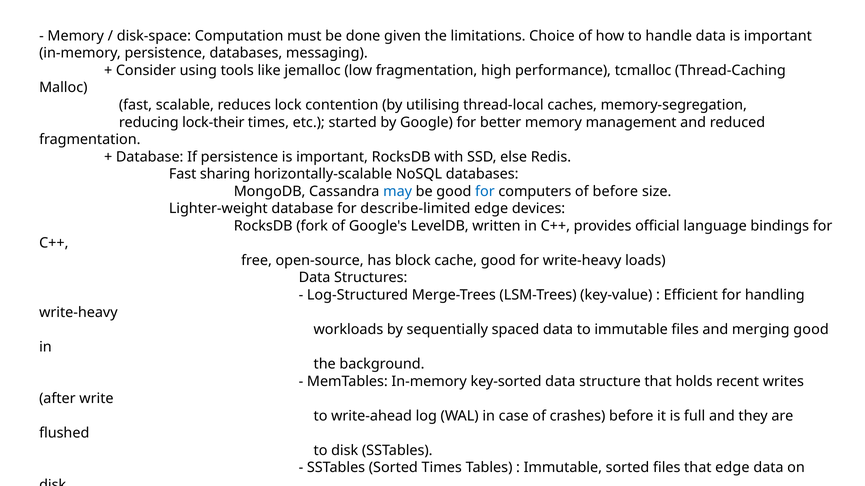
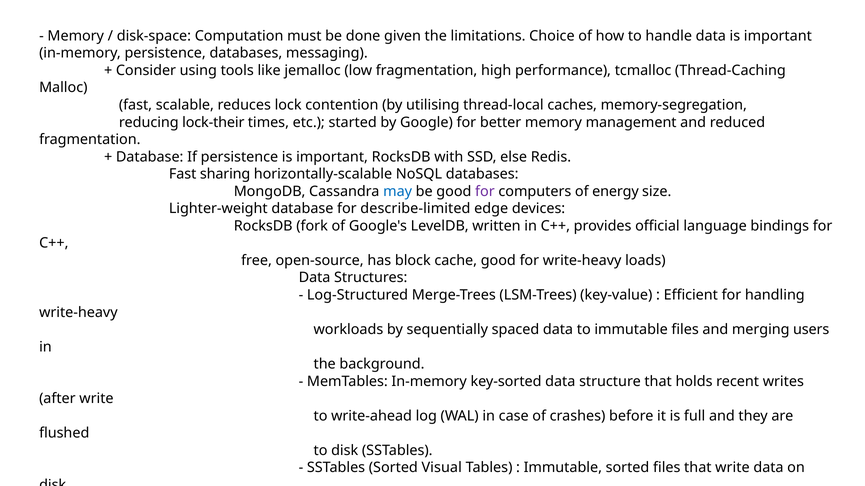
for at (485, 192) colour: blue -> purple
of before: before -> energy
merging good: good -> users
Sorted Times: Times -> Visual
that edge: edge -> write
